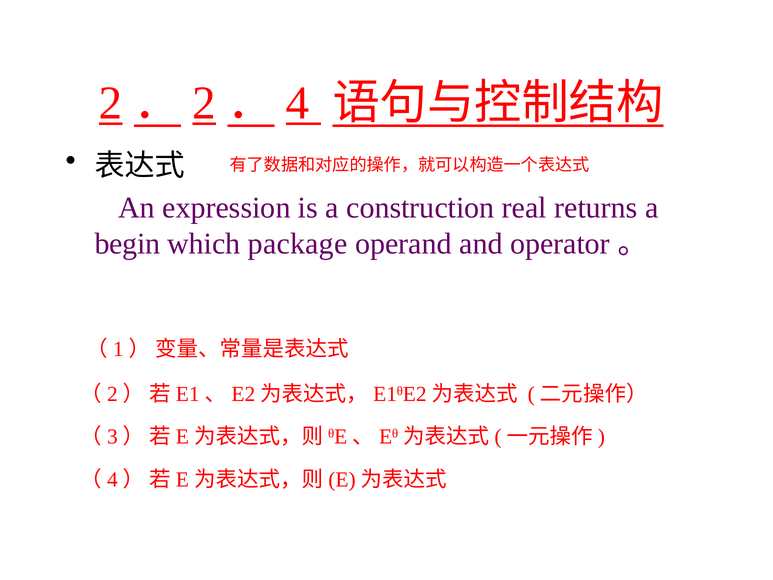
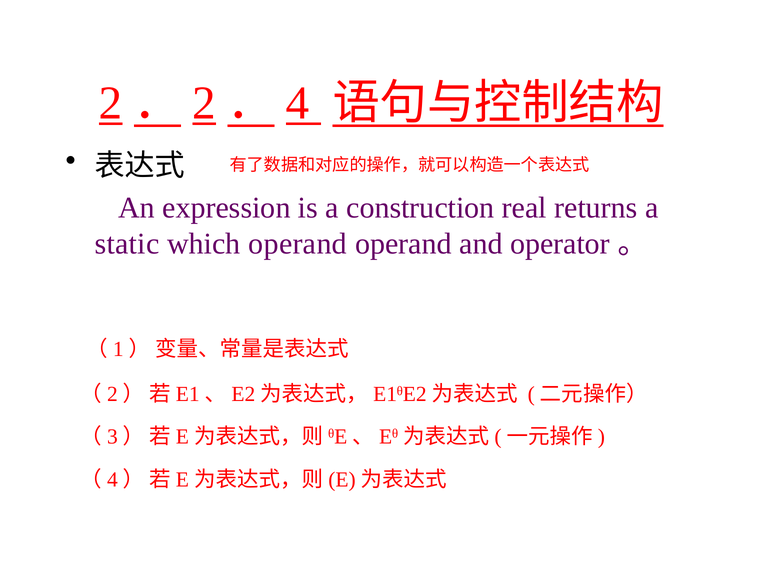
begin: begin -> static
which package: package -> operand
